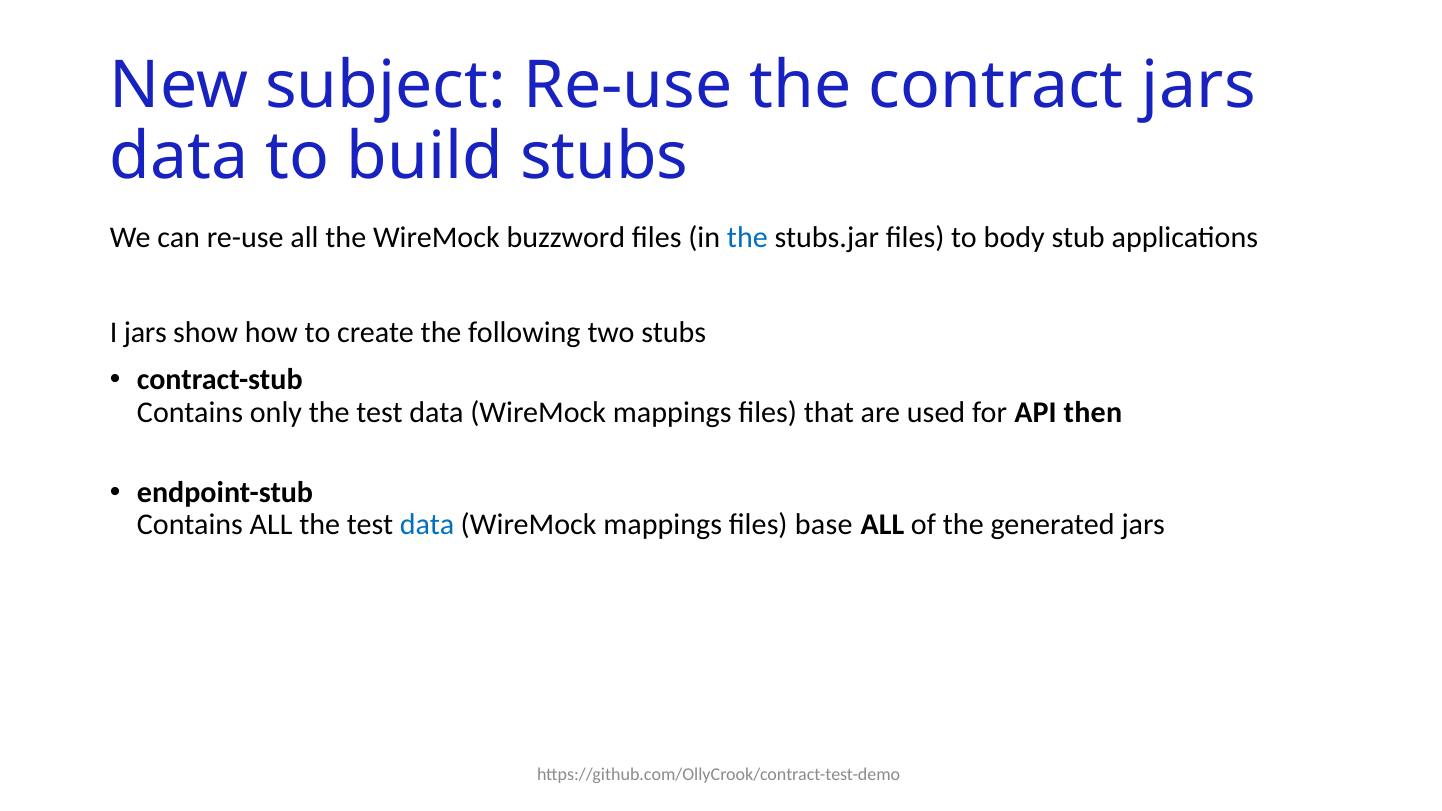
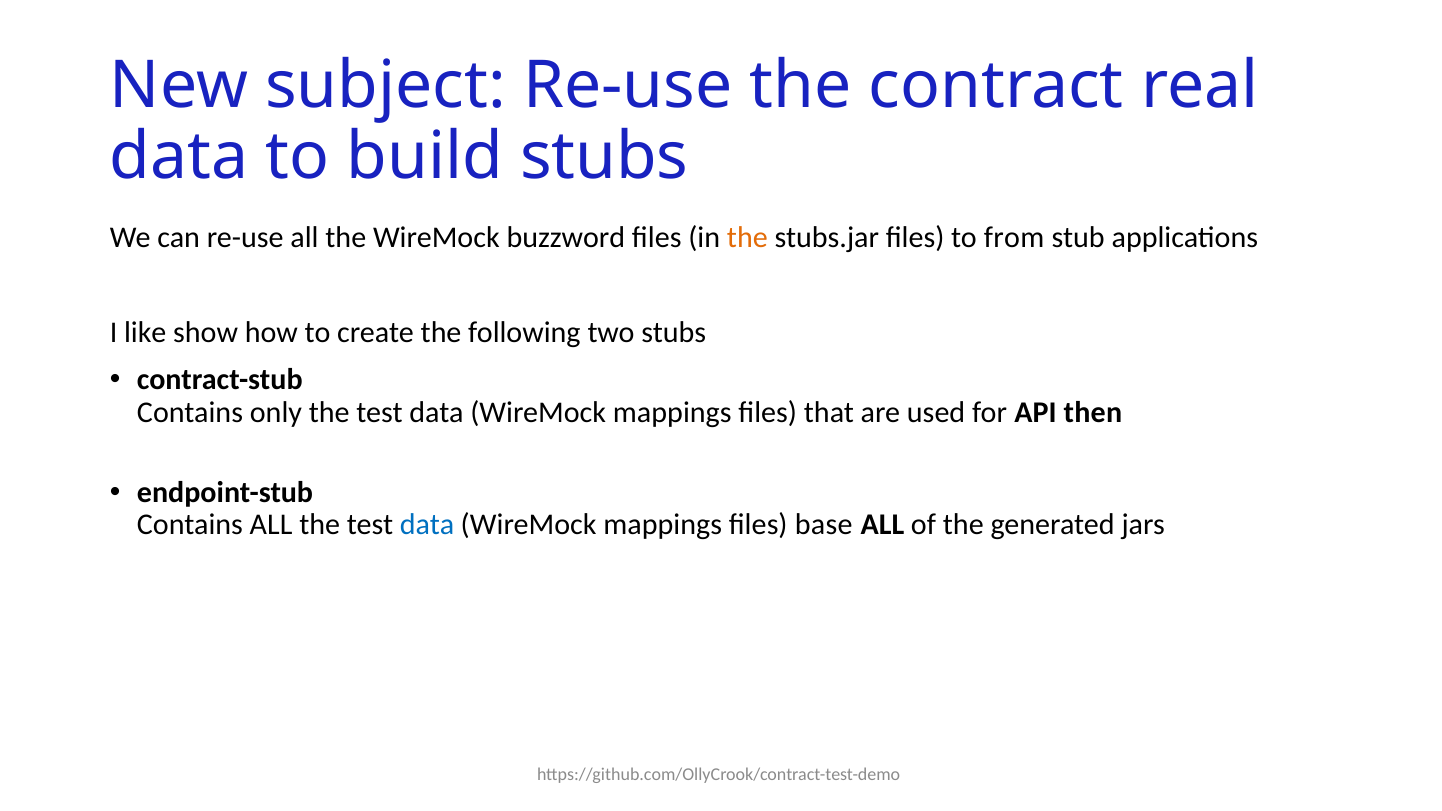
contract jars: jars -> real
the at (747, 237) colour: blue -> orange
body: body -> from
I jars: jars -> like
